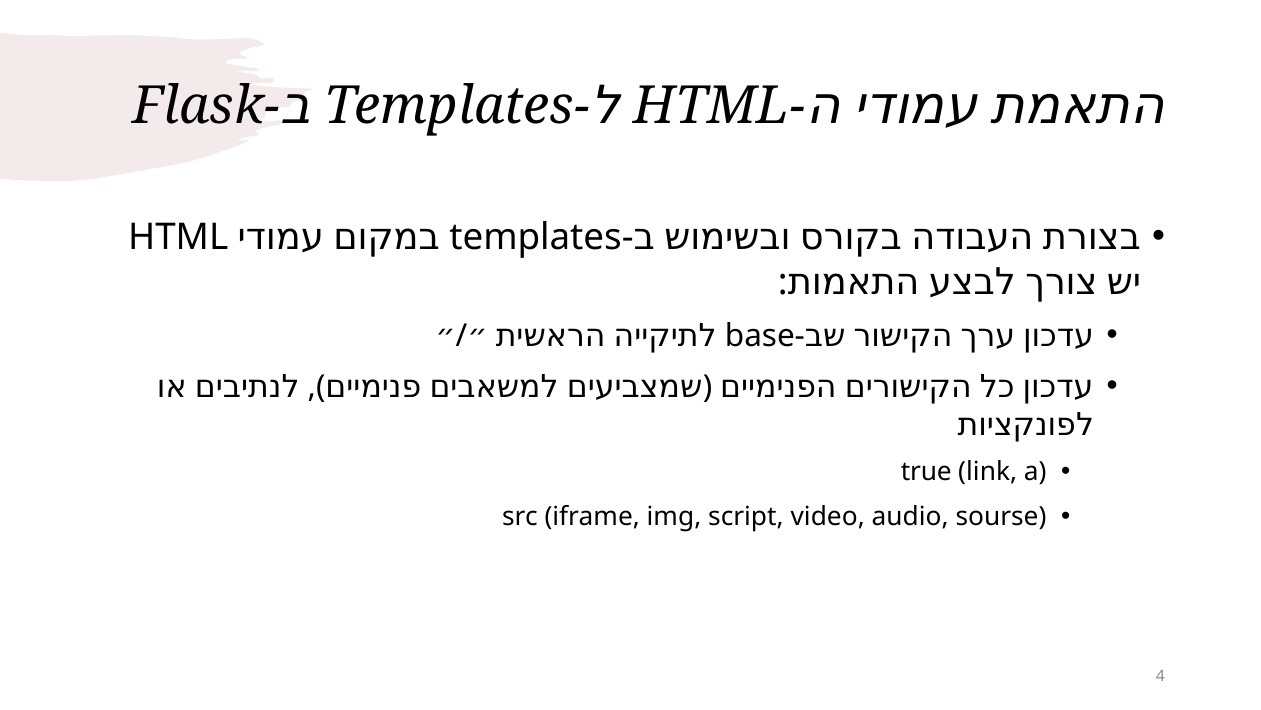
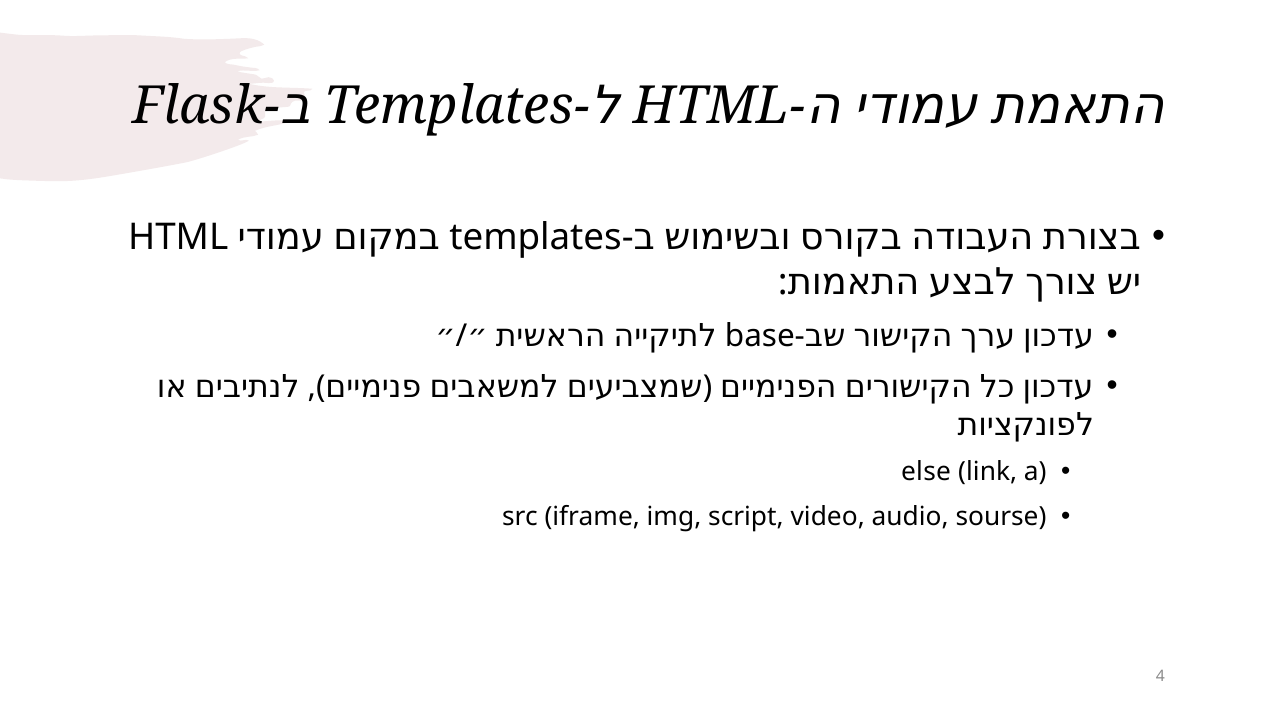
true: true -> else
